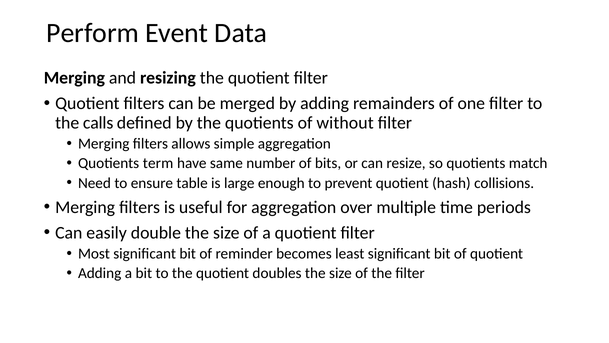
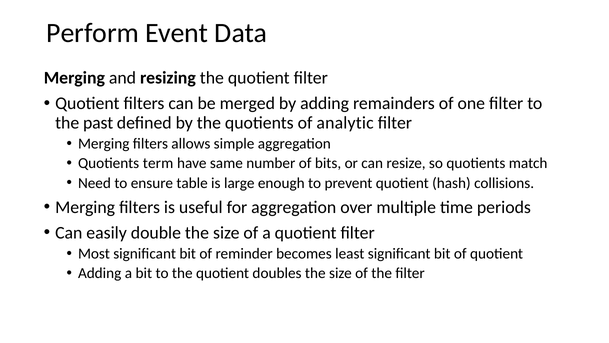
calls: calls -> past
without: without -> analytic
